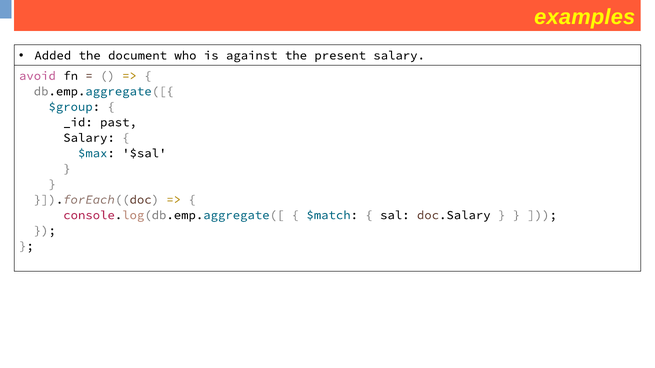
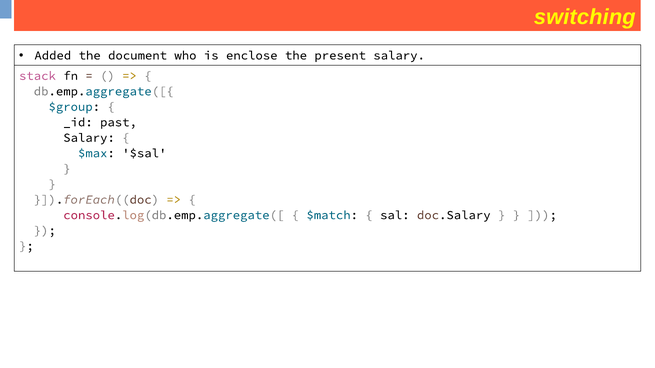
examples: examples -> switching
against: against -> enclose
avoid: avoid -> stack
